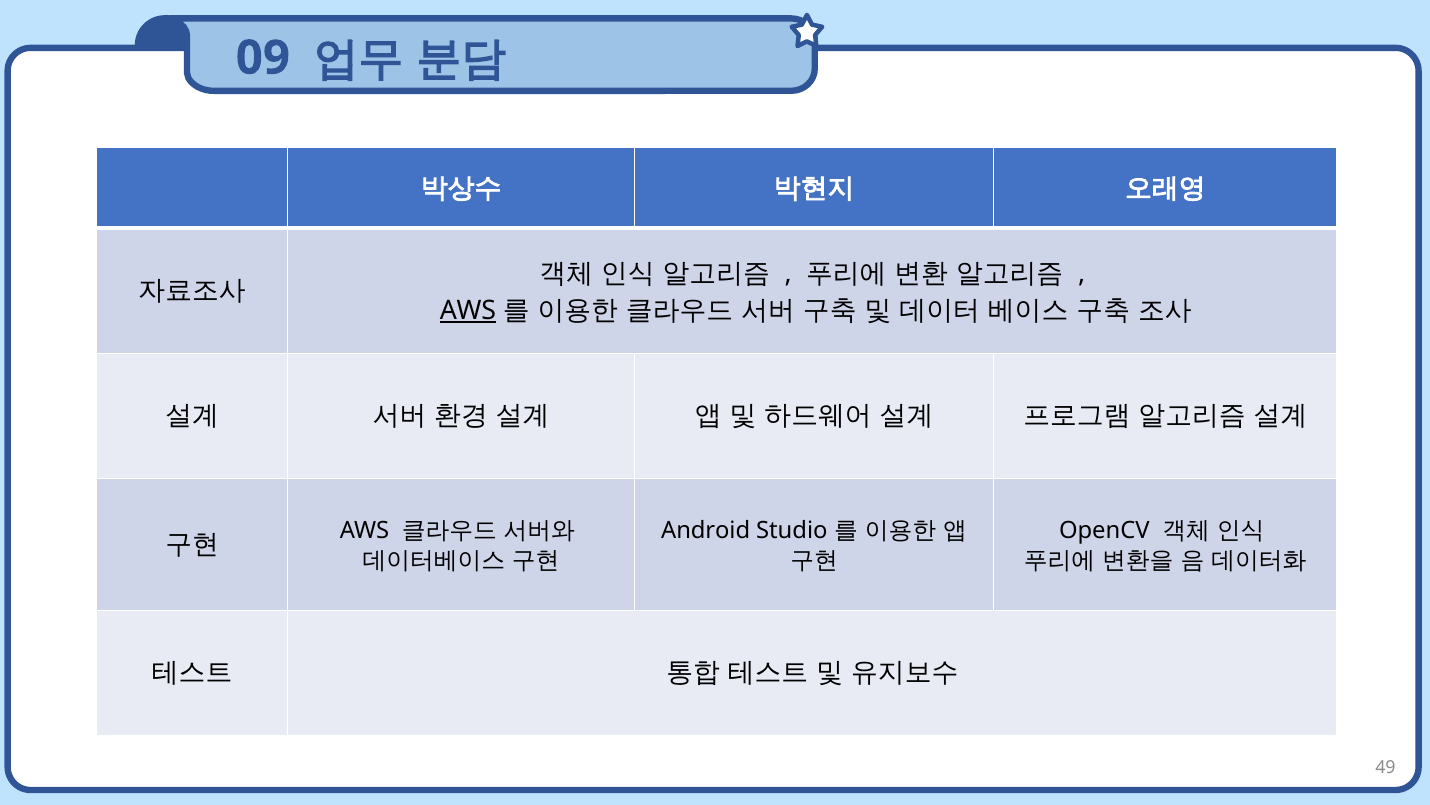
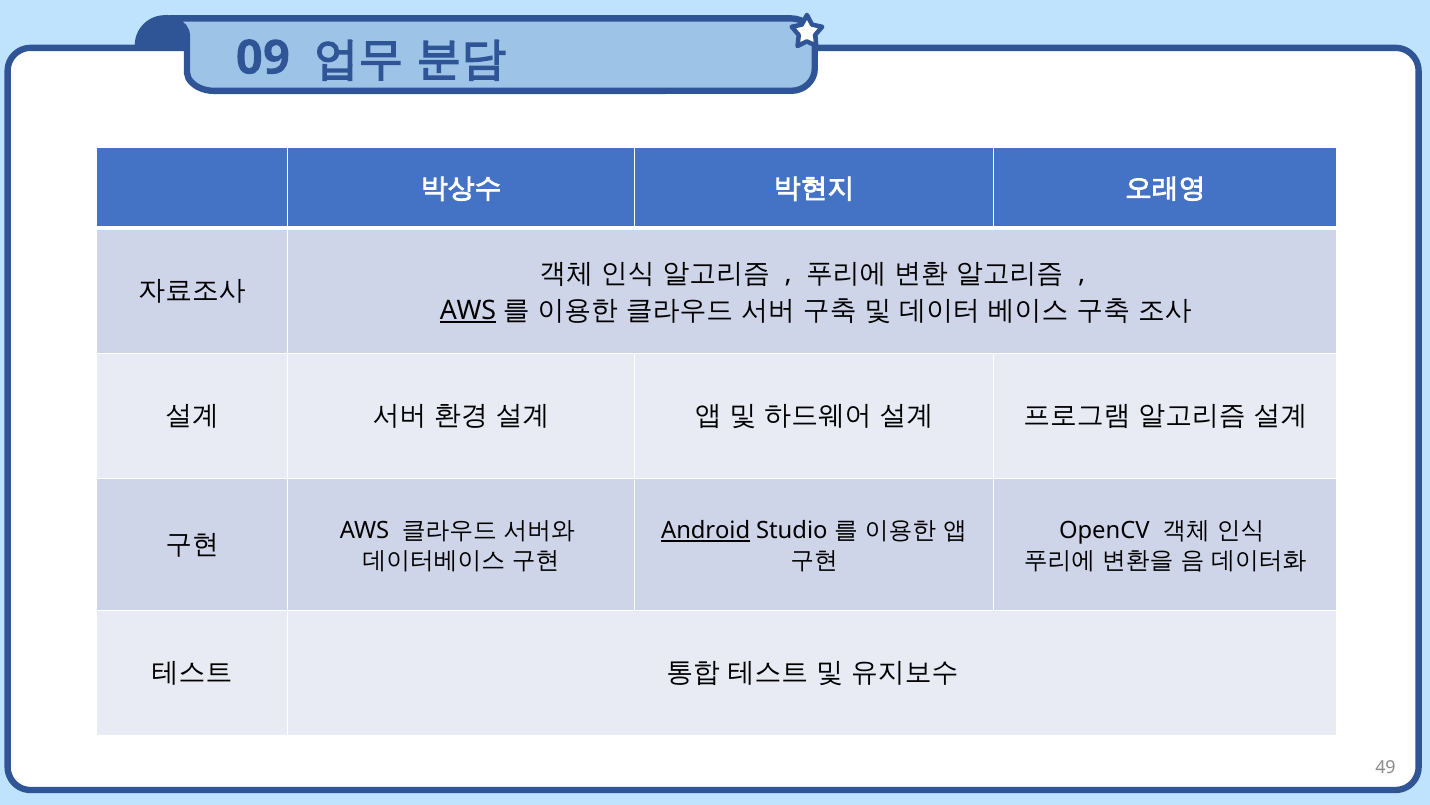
Android underline: none -> present
